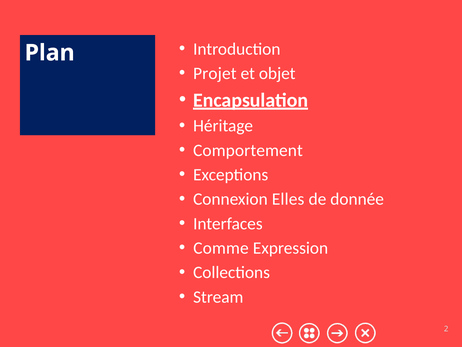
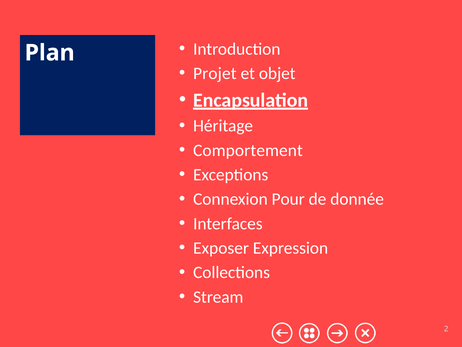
Elles: Elles -> Pour
Comme: Comme -> Exposer
